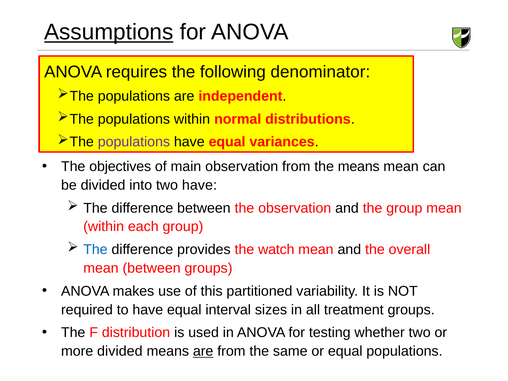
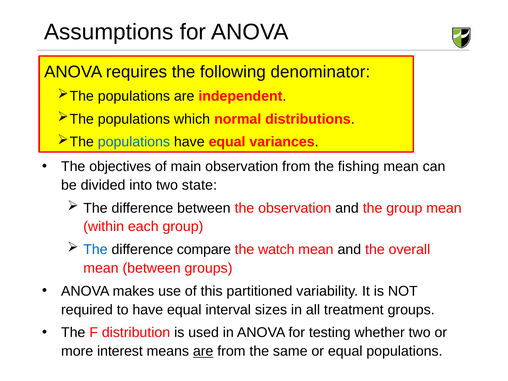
Assumptions underline: present -> none
populations within: within -> which
populations at (134, 142) colour: purple -> blue
the means: means -> fishing
two have: have -> state
provides: provides -> compare
more divided: divided -> interest
